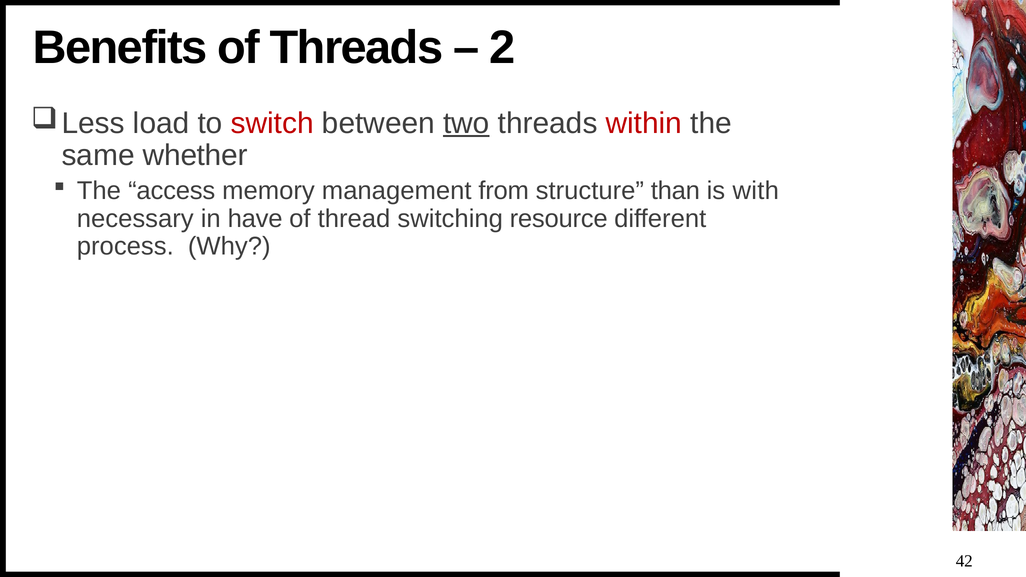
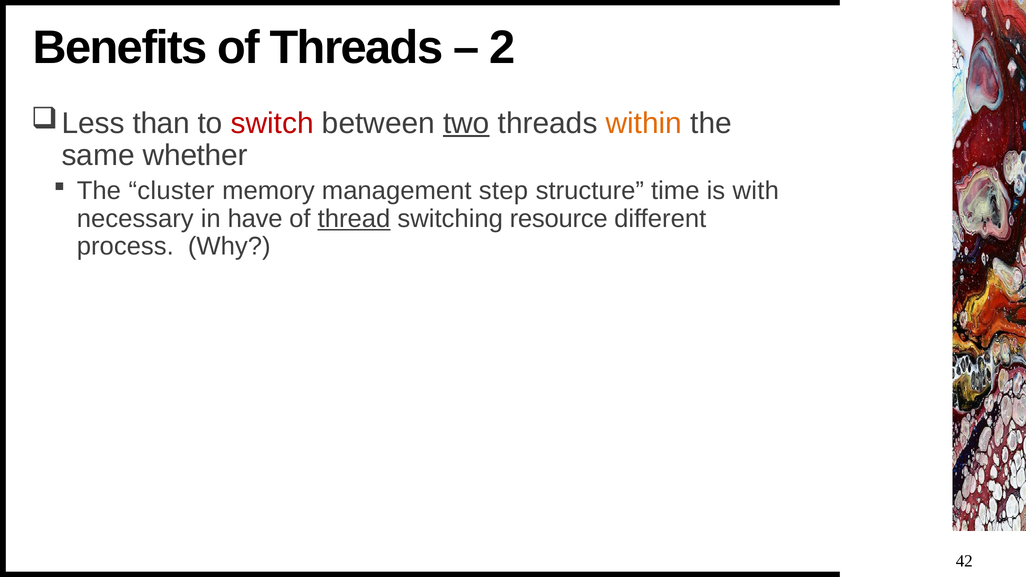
load: load -> than
within colour: red -> orange
access: access -> cluster
from: from -> step
than: than -> time
thread underline: none -> present
